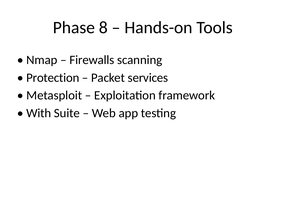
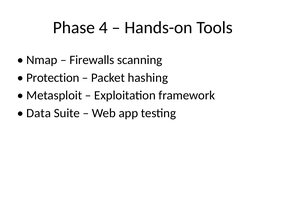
8: 8 -> 4
services: services -> hashing
With: With -> Data
